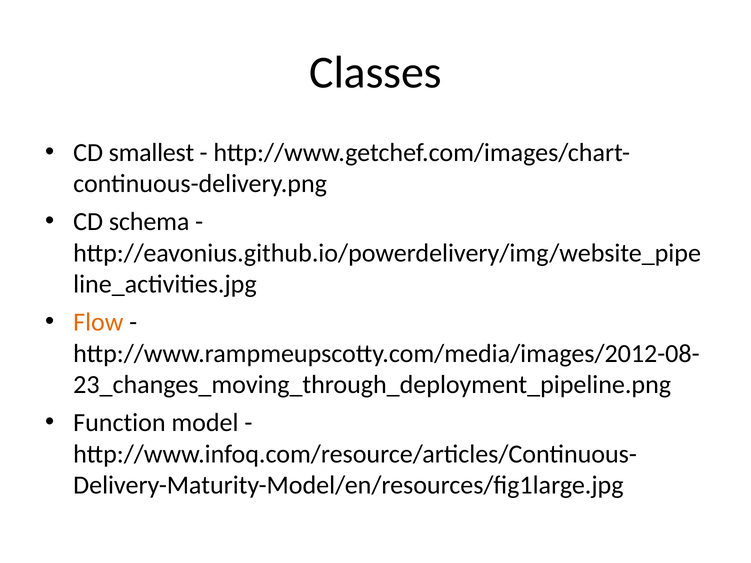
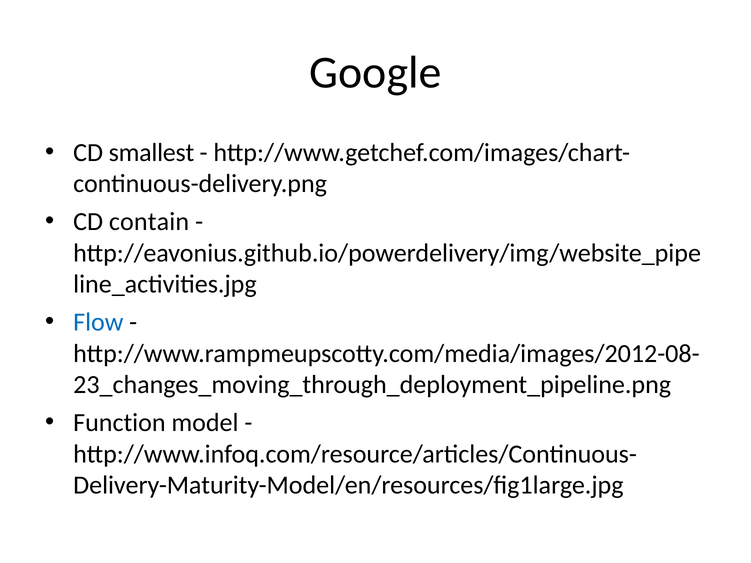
Classes: Classes -> Google
schema: schema -> contain
Flow colour: orange -> blue
